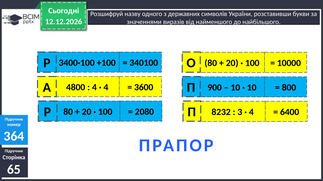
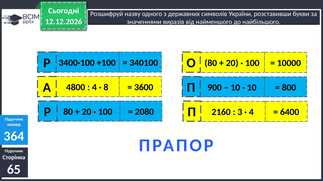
4 at (106, 88): 4 -> 8
8232: 8232 -> 2160
